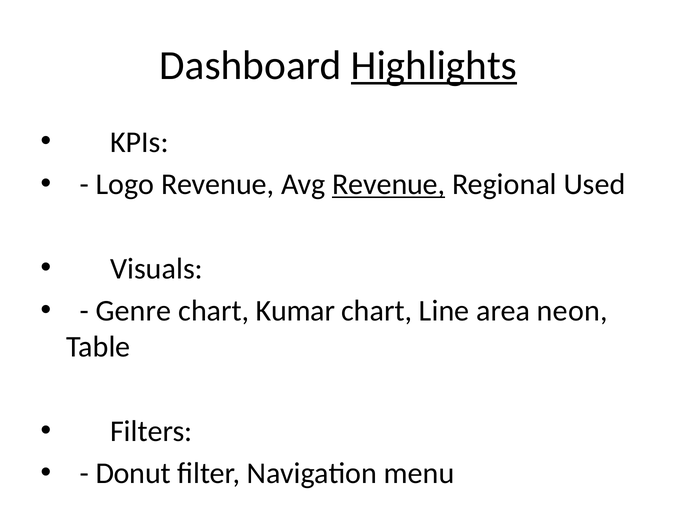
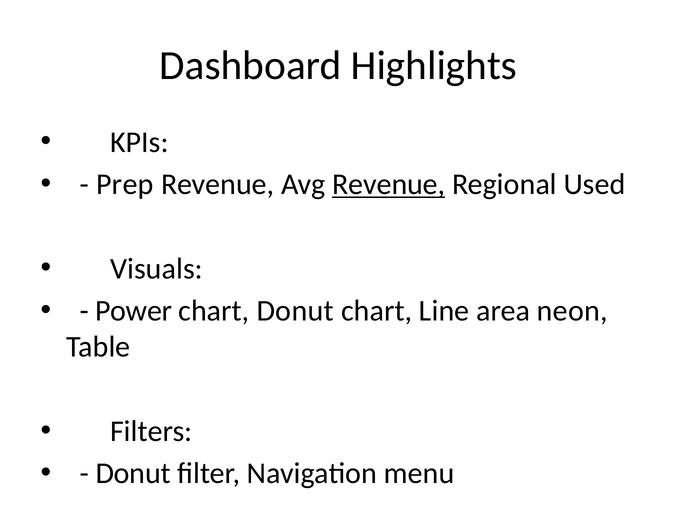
Highlights underline: present -> none
Logo at (125, 184): Logo -> Prep
Genre: Genre -> Power
chart Kumar: Kumar -> Donut
